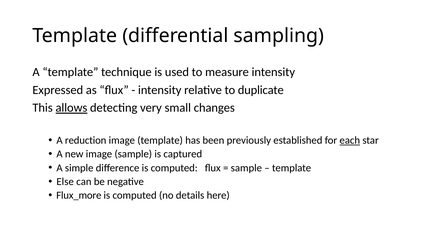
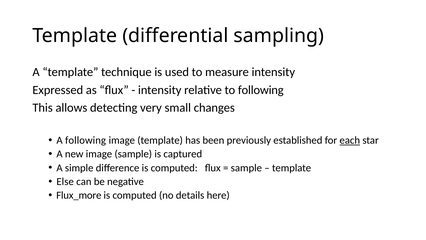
to duplicate: duplicate -> following
allows underline: present -> none
A reduction: reduction -> following
